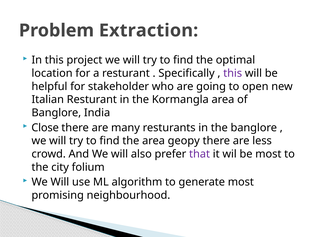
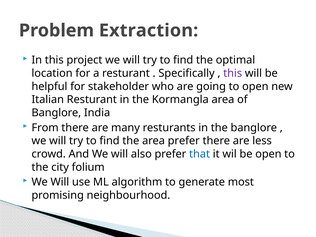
Close: Close -> From
area geopy: geopy -> prefer
that colour: purple -> blue
be most: most -> open
